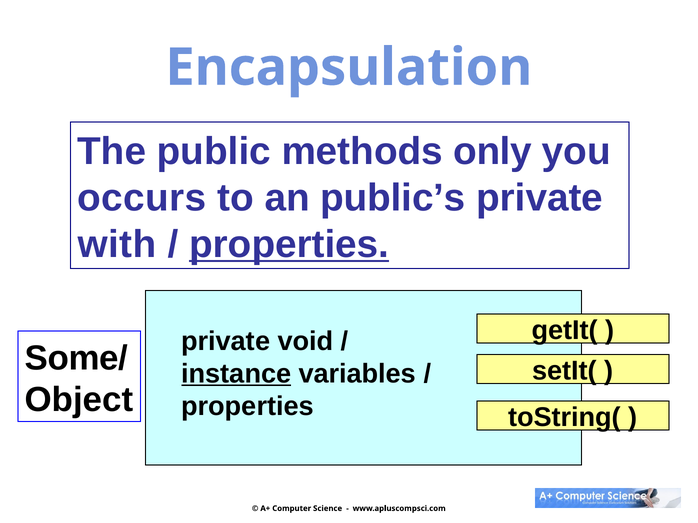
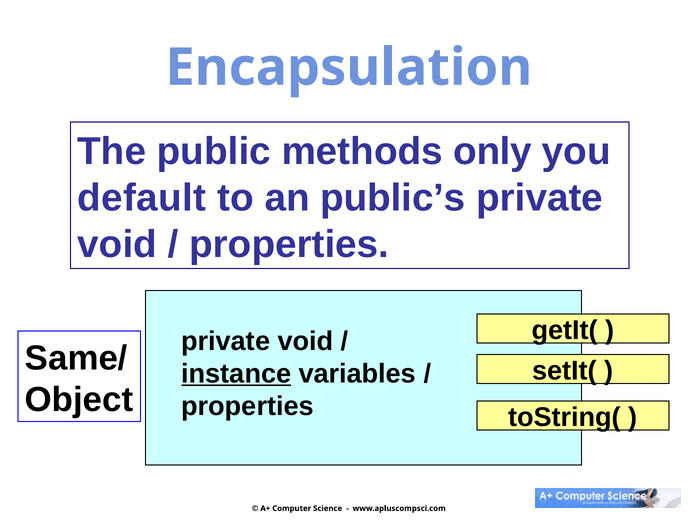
occurs: occurs -> default
with at (117, 245): with -> void
properties at (289, 245) underline: present -> none
Some/: Some/ -> Same/
